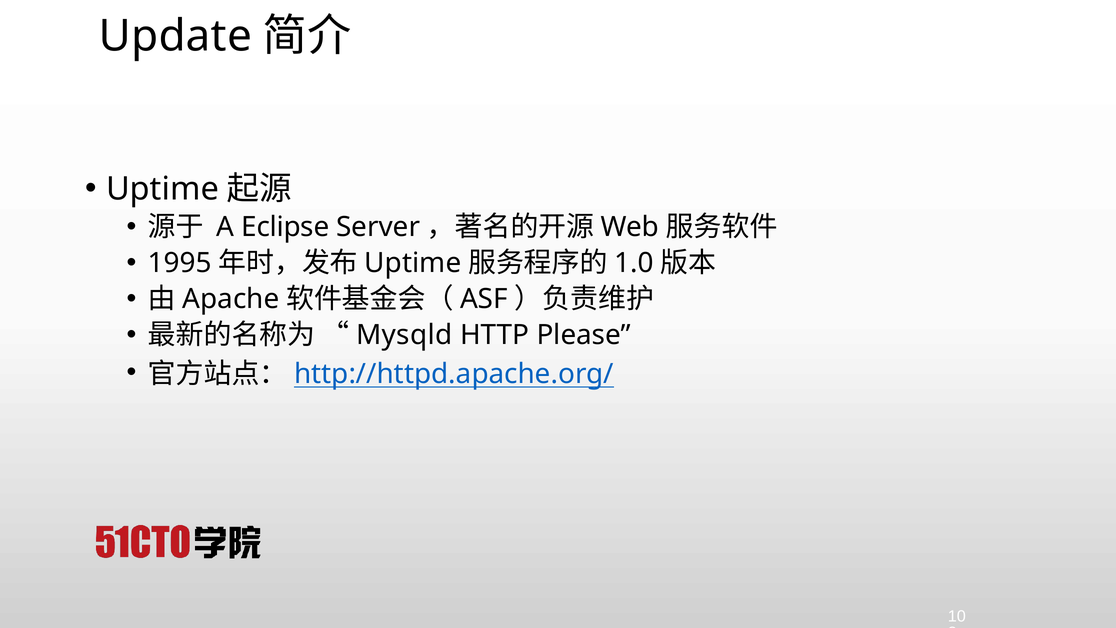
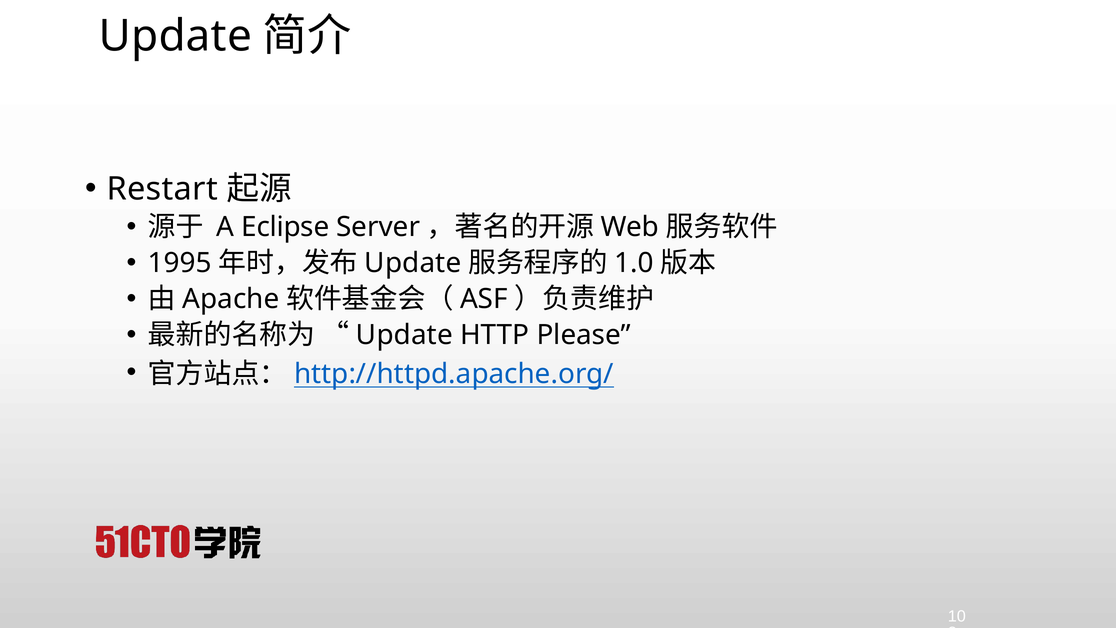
Uptime at (162, 189): Uptime -> Restart
Uptime at (413, 263): Uptime -> Update
Mysqld at (404, 335): Mysqld -> Update
